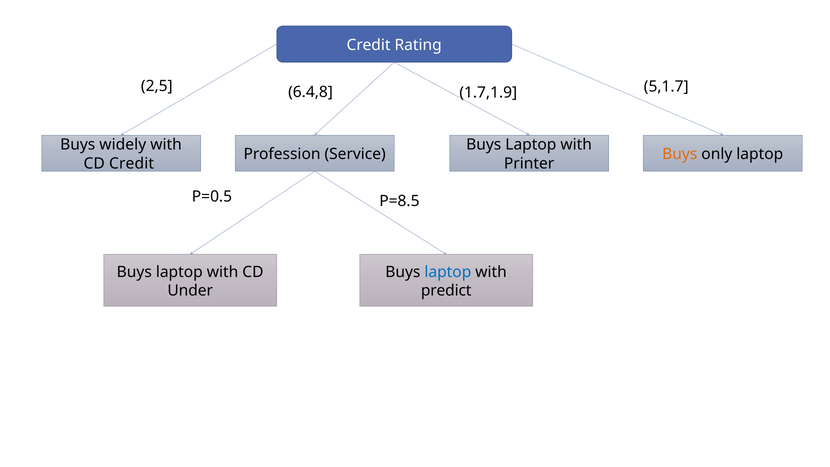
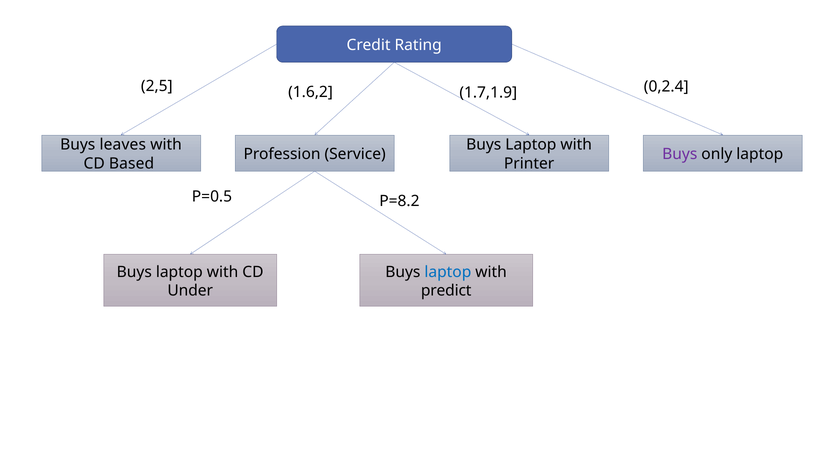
6.4,8: 6.4,8 -> 1.6,2
5,1.7: 5,1.7 -> 0,2.4
widely: widely -> leaves
Buys at (680, 154) colour: orange -> purple
CD Credit: Credit -> Based
P=8.5: P=8.5 -> P=8.2
